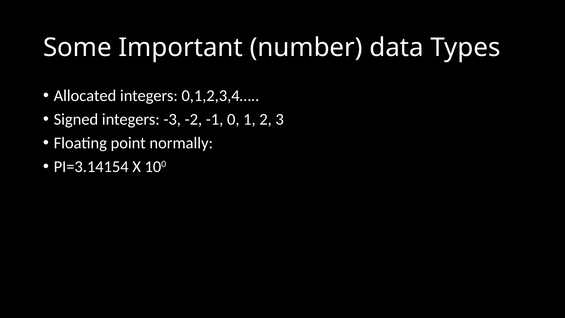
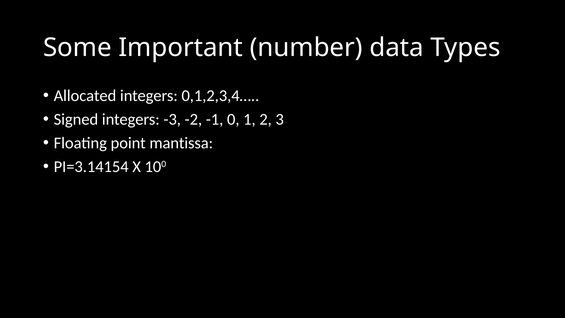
normally: normally -> mantissa
